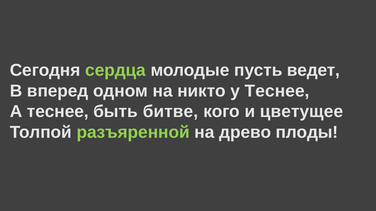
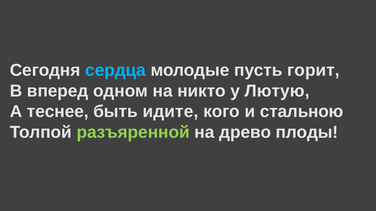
сердца colour: light green -> light blue
ведет: ведет -> горит
у Теснее: Теснее -> Лютую
битве: битве -> идите
цветущее: цветущее -> стальною
